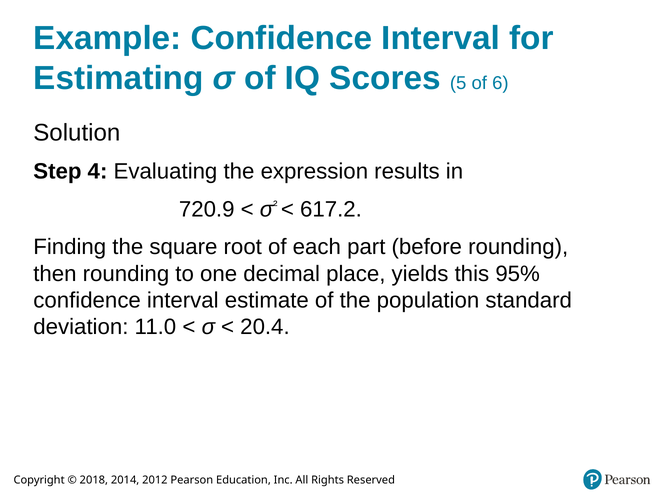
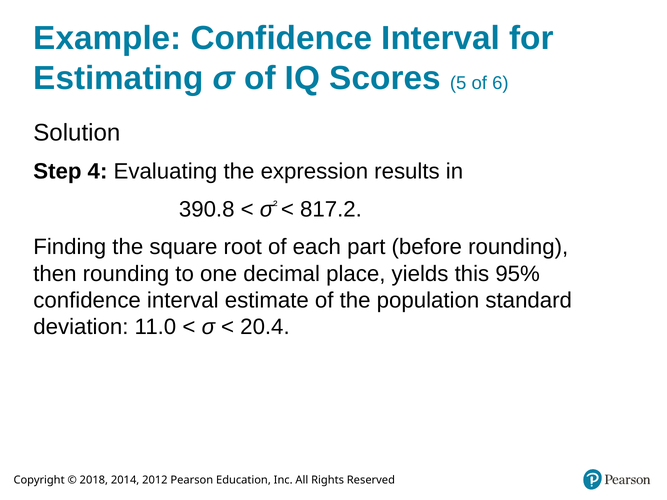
720.9: 720.9 -> 390.8
617.2: 617.2 -> 817.2
